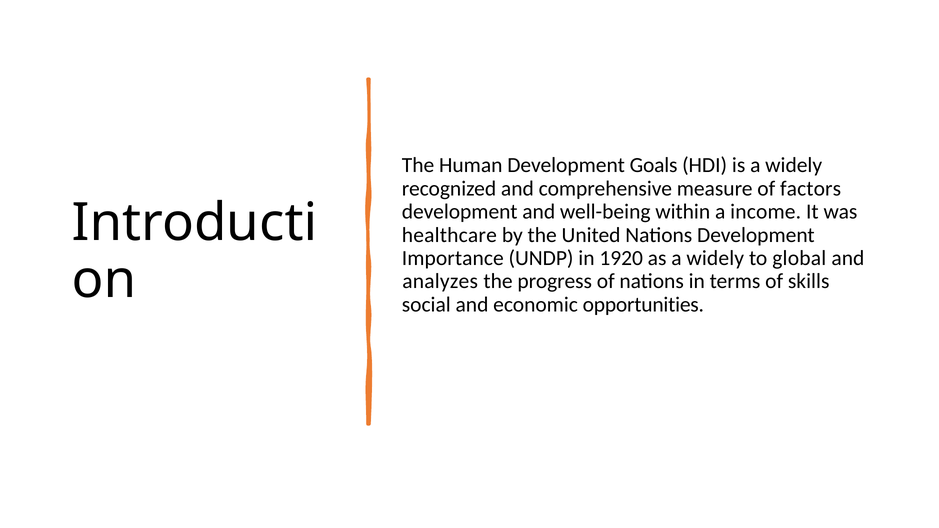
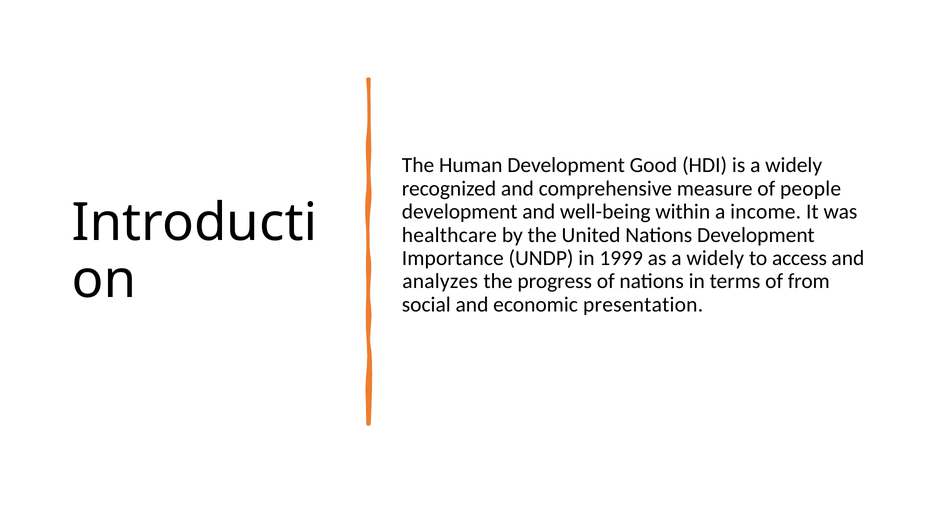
Goals: Goals -> Good
factors: factors -> people
1920: 1920 -> 1999
global: global -> access
skills: skills -> from
opportunities: opportunities -> presentation
